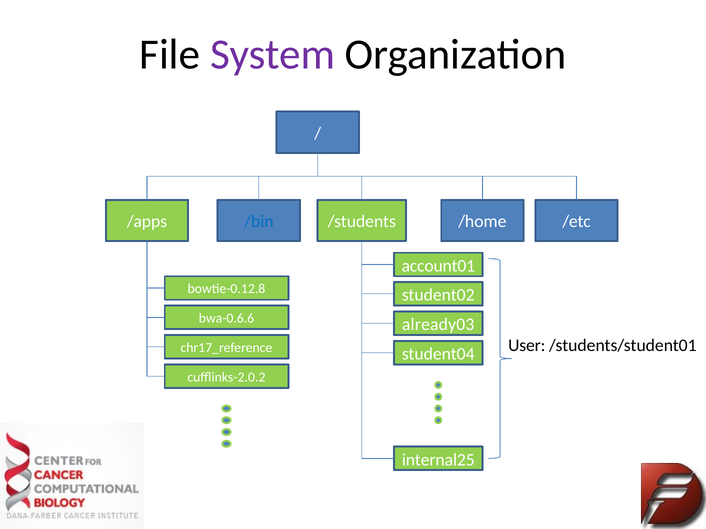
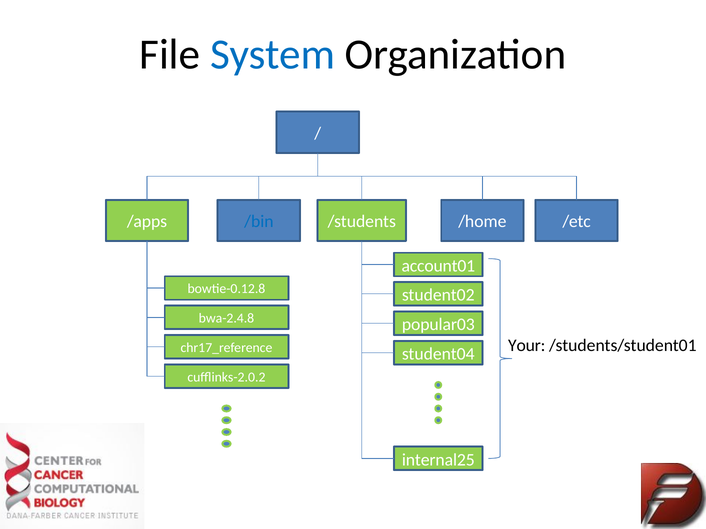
System colour: purple -> blue
bwa-0.6.6: bwa-0.6.6 -> bwa-2.4.8
already03: already03 -> popular03
User: User -> Your
